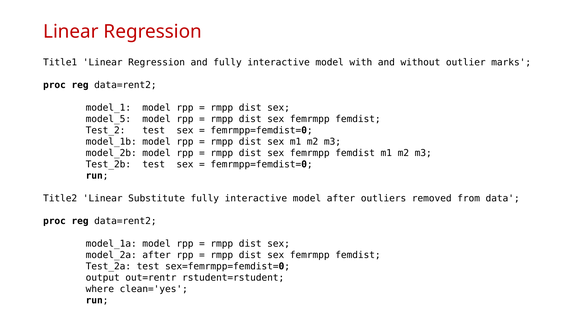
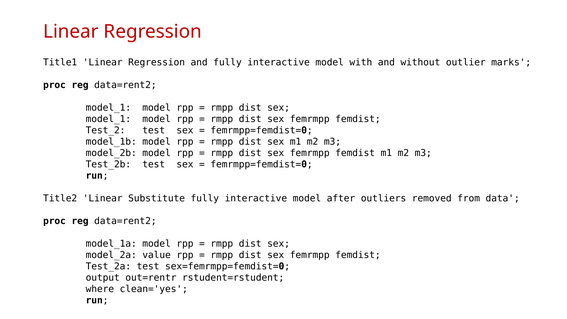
model_5 at (108, 119): model_5 -> model_1
model_2a after: after -> value
